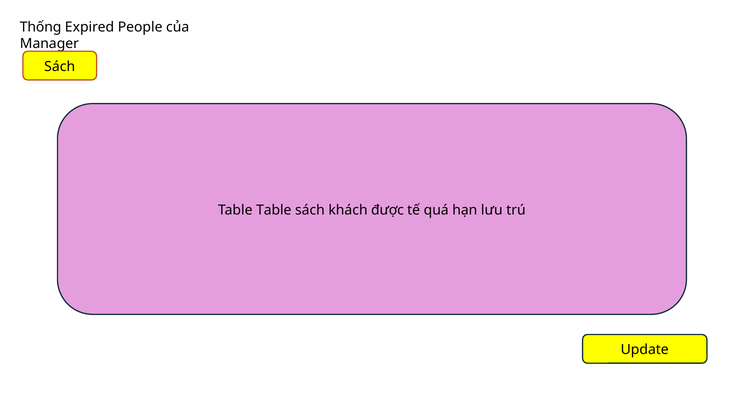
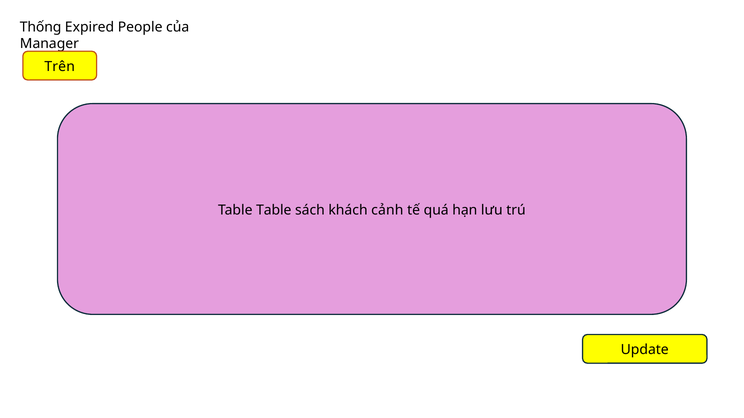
Sách at (60, 67): Sách -> Trên
được: được -> cảnh
